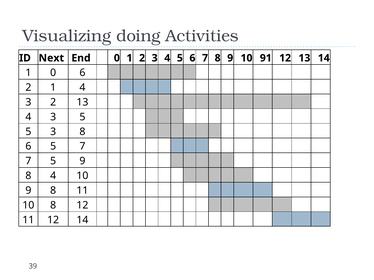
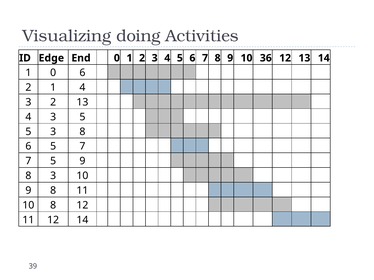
Next: Next -> Edge
91: 91 -> 36
8 4: 4 -> 3
